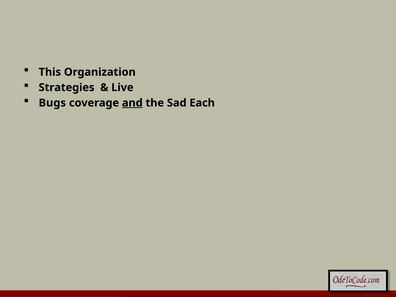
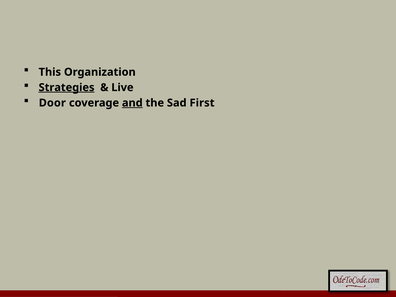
Strategies underline: none -> present
Bugs: Bugs -> Door
Each: Each -> First
